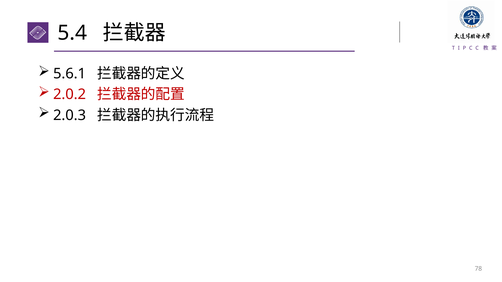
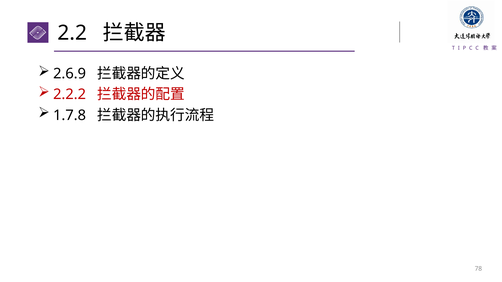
5.4: 5.4 -> 2.2
5.6.1: 5.6.1 -> 2.6.9
2.0.2: 2.0.2 -> 2.2.2
2.0.3: 2.0.3 -> 1.7.8
